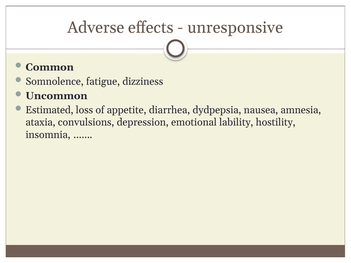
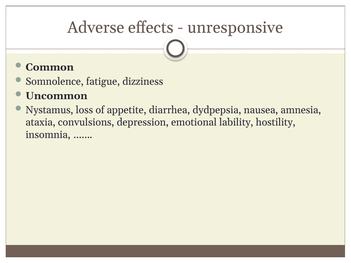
Estimated: Estimated -> Nystamus
